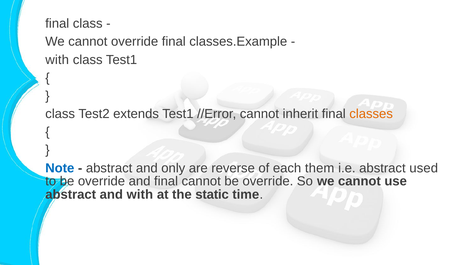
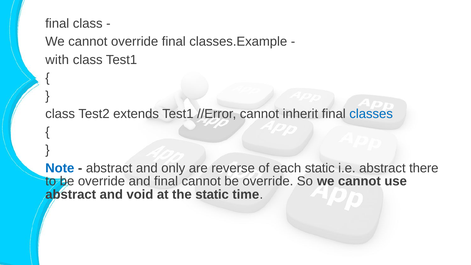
classes colour: orange -> blue
each them: them -> static
used: used -> there
and with: with -> void
